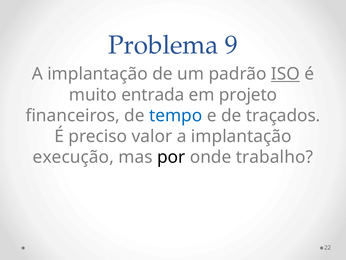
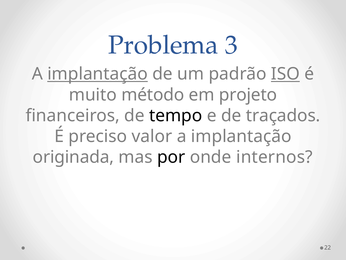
9: 9 -> 3
implantação at (98, 74) underline: none -> present
entrada: entrada -> método
tempo colour: blue -> black
execução: execução -> originada
trabalho: trabalho -> internos
